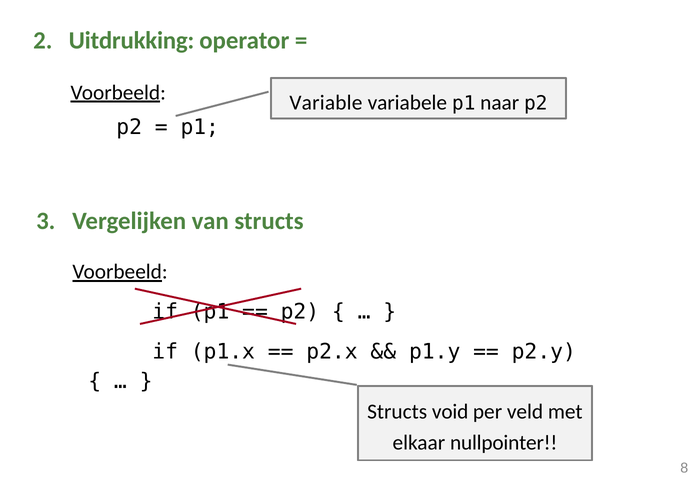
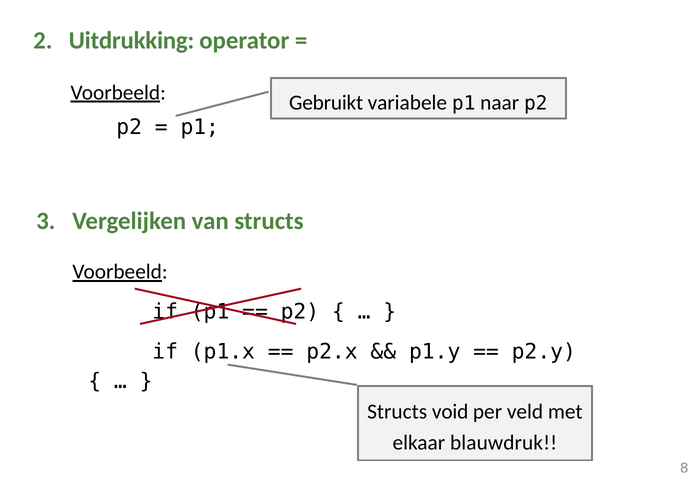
Variable: Variable -> Gebruikt
nullpointer: nullpointer -> blauwdruk
